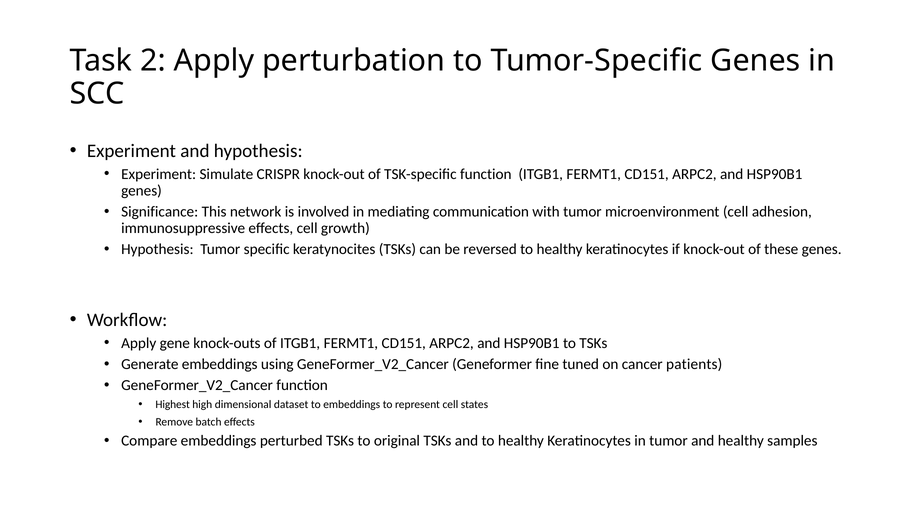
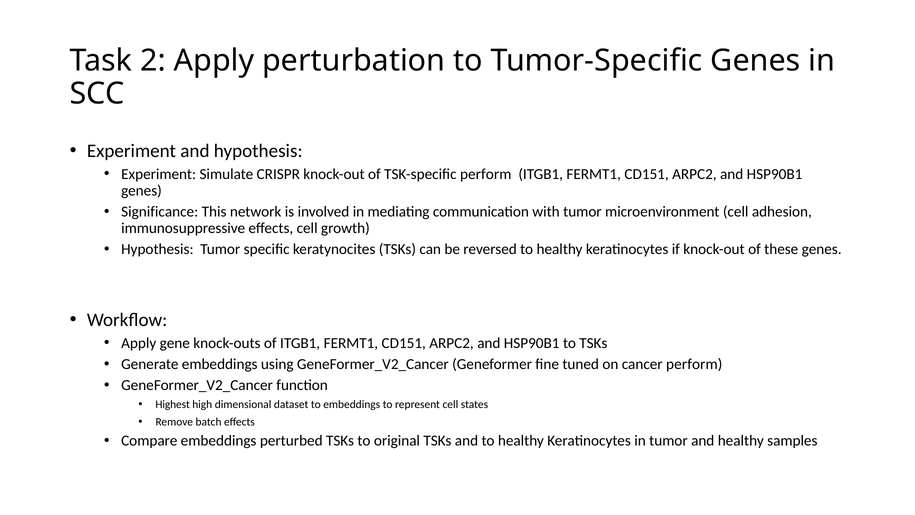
TSK-specific function: function -> perform
cancer patients: patients -> perform
